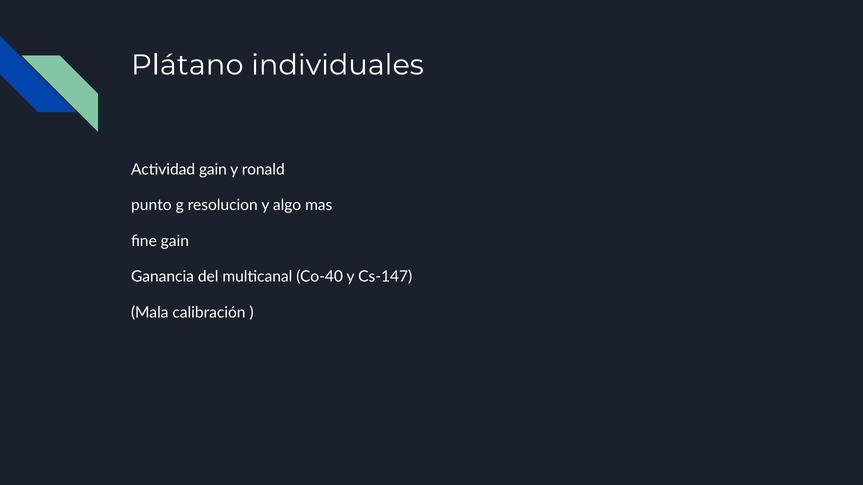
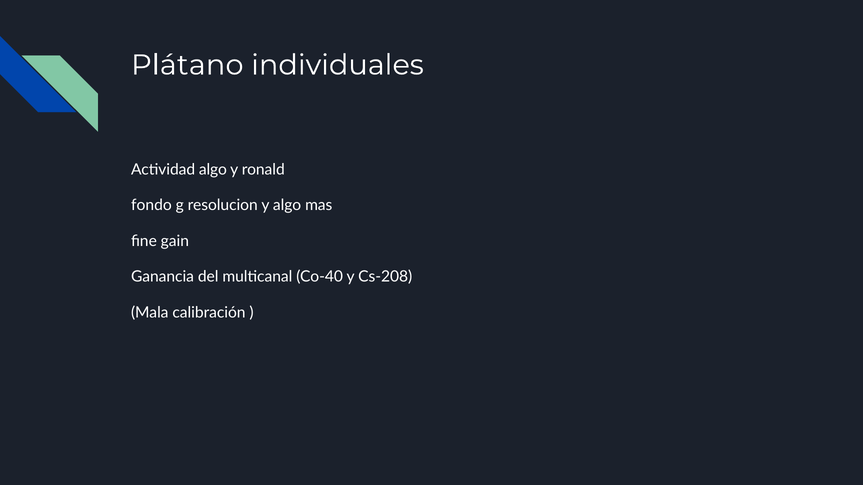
Actividad gain: gain -> algo
punto: punto -> fondo
Cs-147: Cs-147 -> Cs-208
